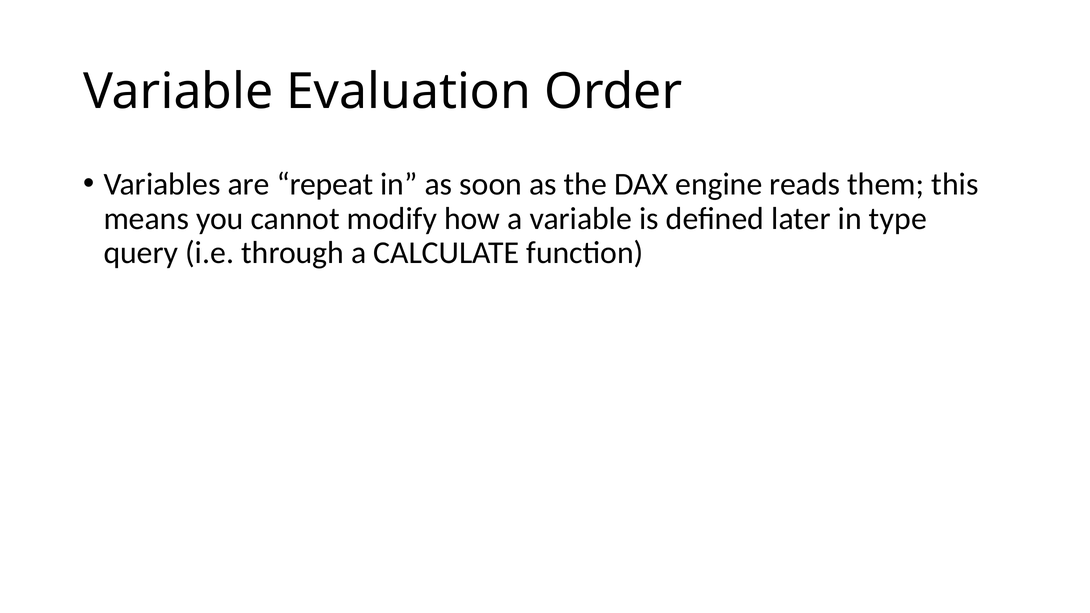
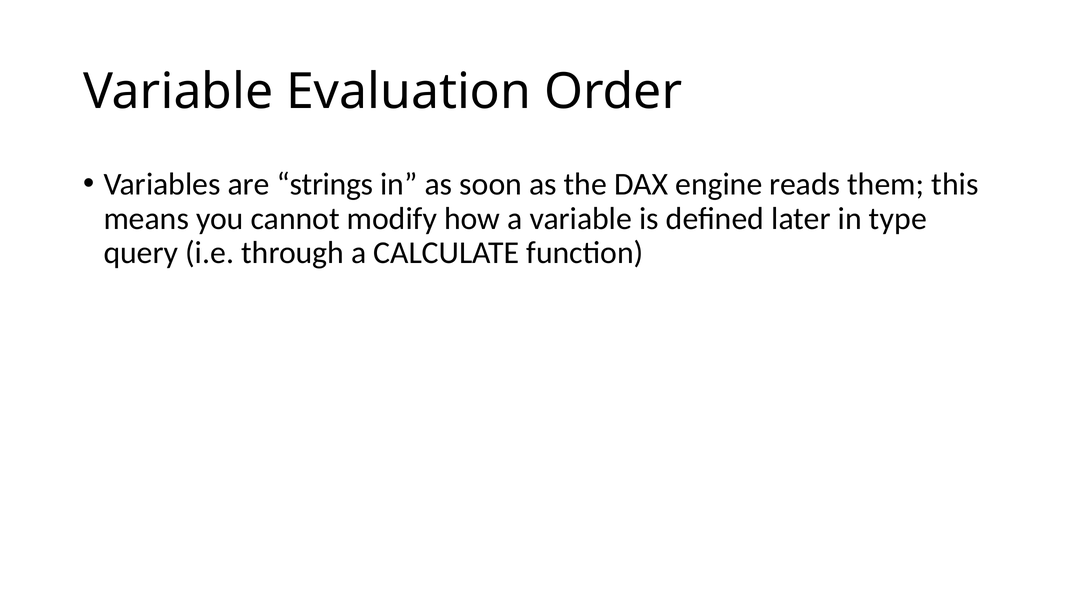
repeat: repeat -> strings
